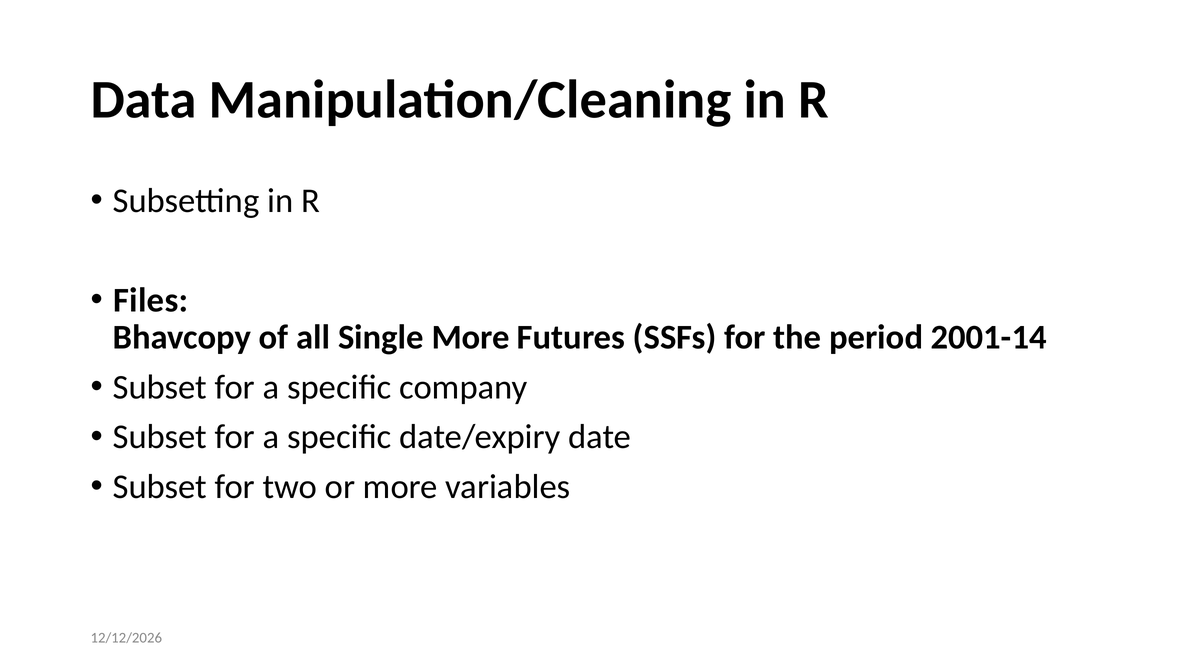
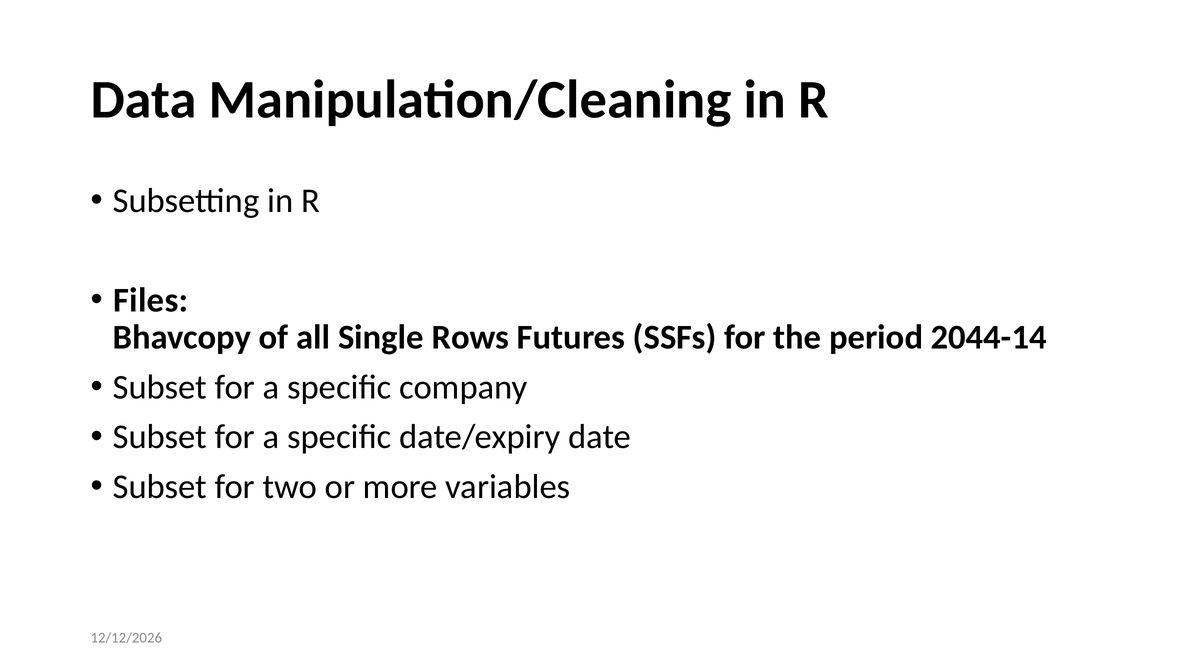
Single More: More -> Rows
2001-14: 2001-14 -> 2044-14
